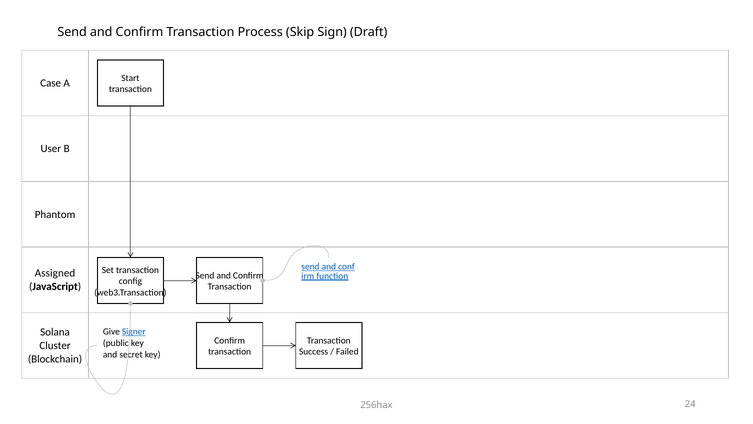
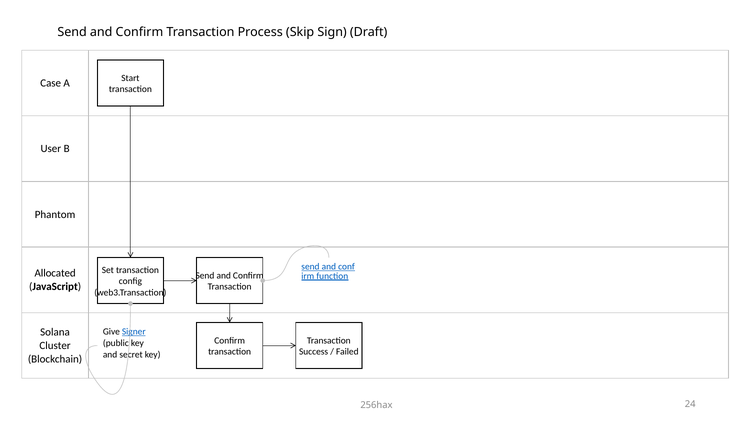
Assigned: Assigned -> Allocated
